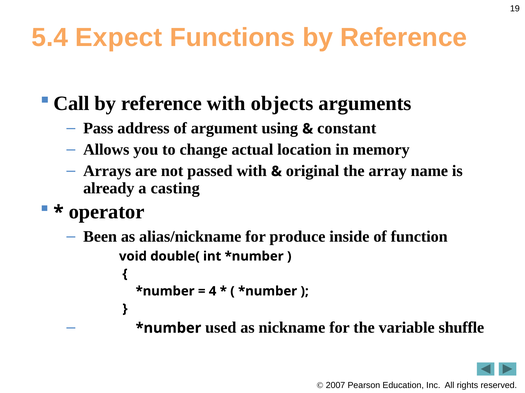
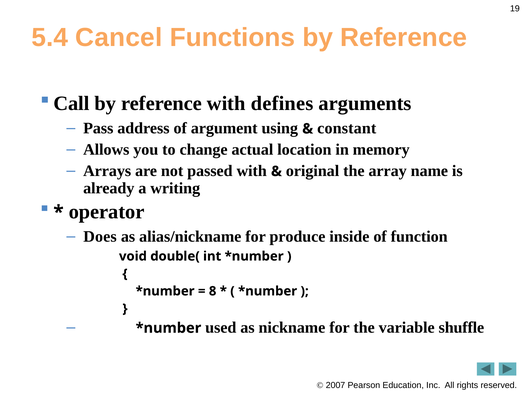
Expect: Expect -> Cancel
objects: objects -> defines
casting: casting -> writing
Been: Been -> Does
4: 4 -> 8
